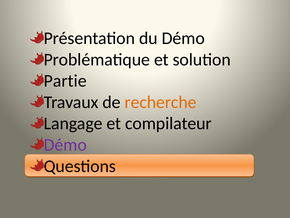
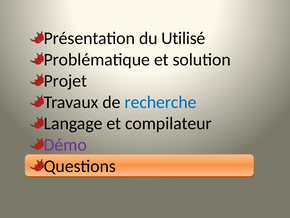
du Démo: Démo -> Utilisé
Partie: Partie -> Projet
recherche colour: orange -> blue
